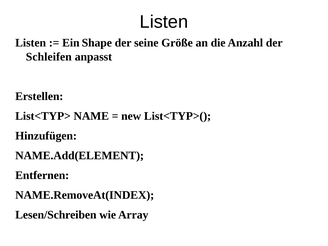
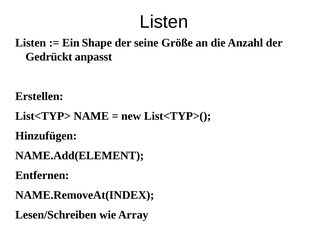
Schleifen: Schleifen -> Gedrückt
